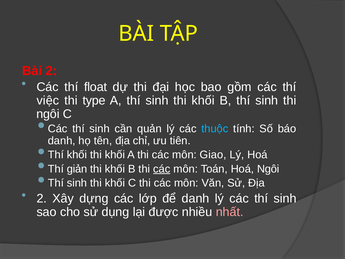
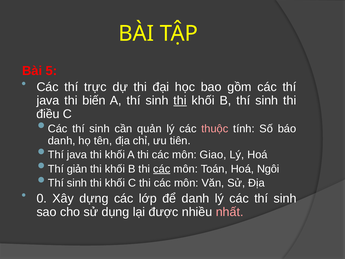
Bài 2: 2 -> 5
float: float -> trực
việc at (48, 100): việc -> java
type: type -> biến
thi at (180, 100) underline: none -> present
ngôi at (48, 114): ngôi -> điều
thuộc colour: light blue -> pink
khối at (77, 155): khối -> java
2 at (42, 198): 2 -> 0
